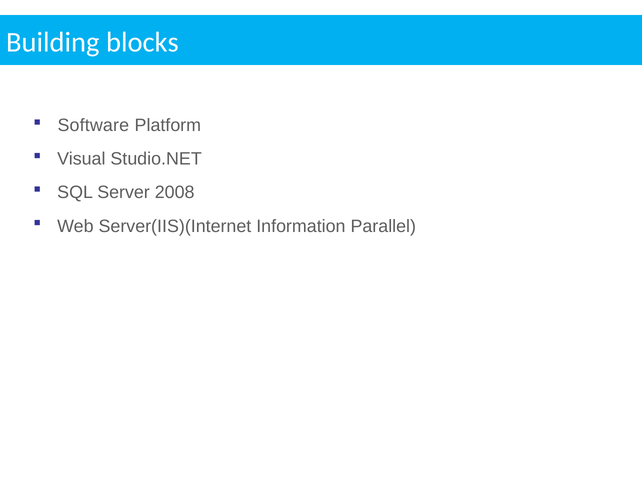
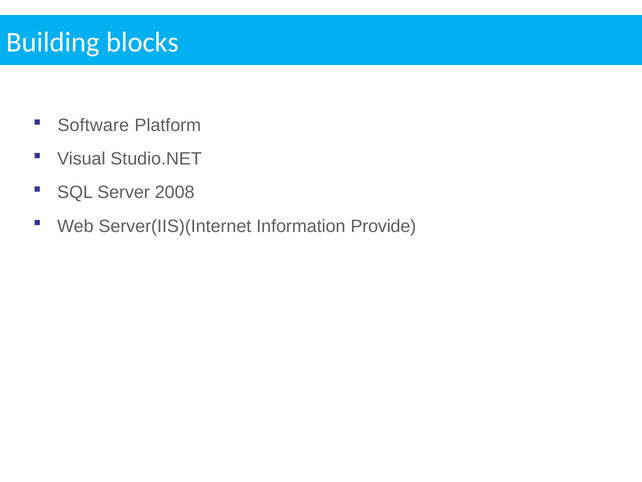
Parallel: Parallel -> Provide
